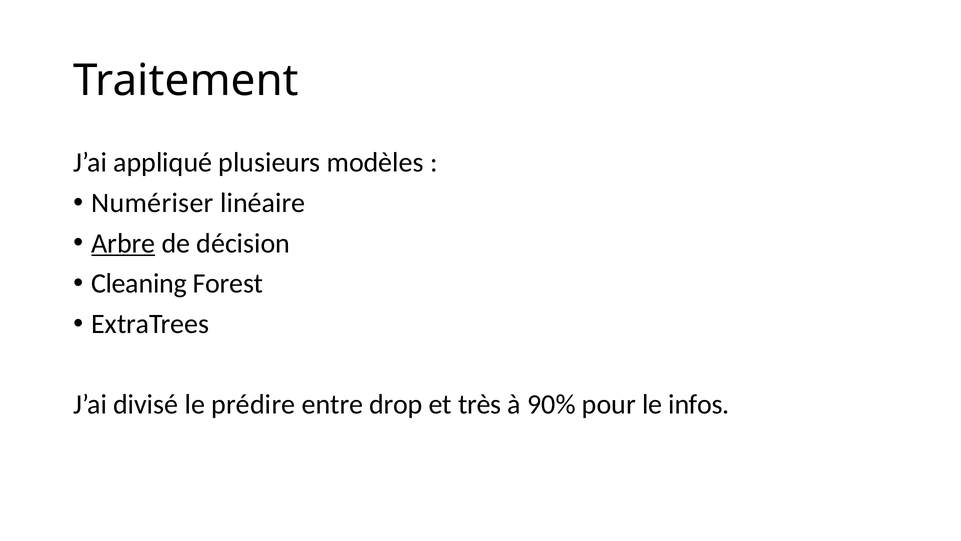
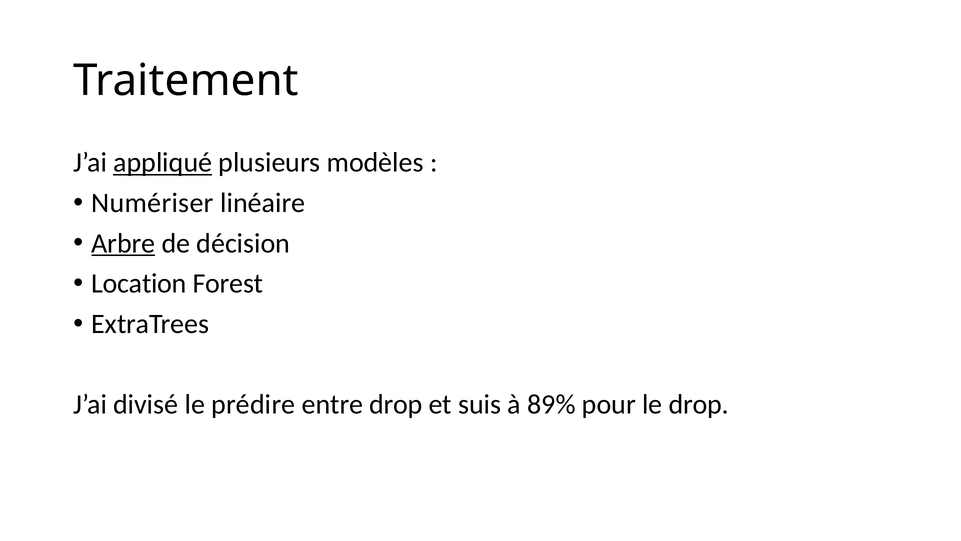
appliqué underline: none -> present
Cleaning: Cleaning -> Location
très: très -> suis
90%: 90% -> 89%
le infos: infos -> drop
